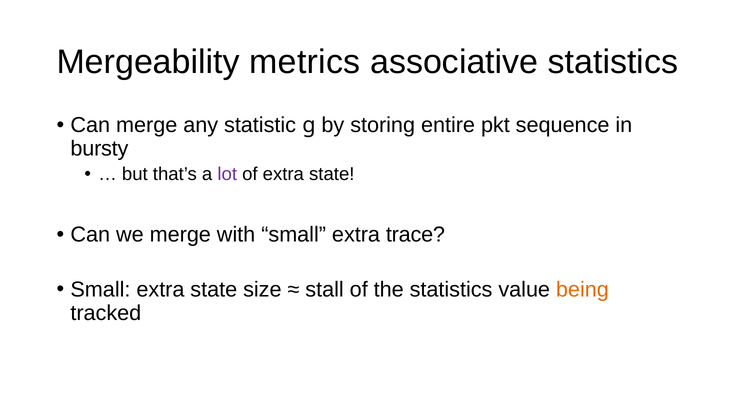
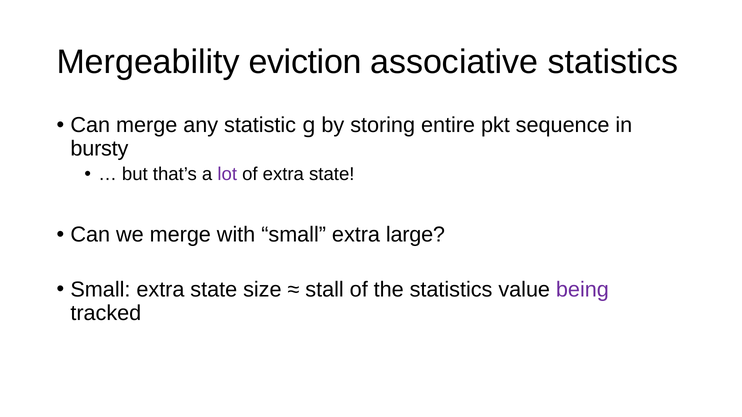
metrics: metrics -> eviction
trace: trace -> large
being colour: orange -> purple
